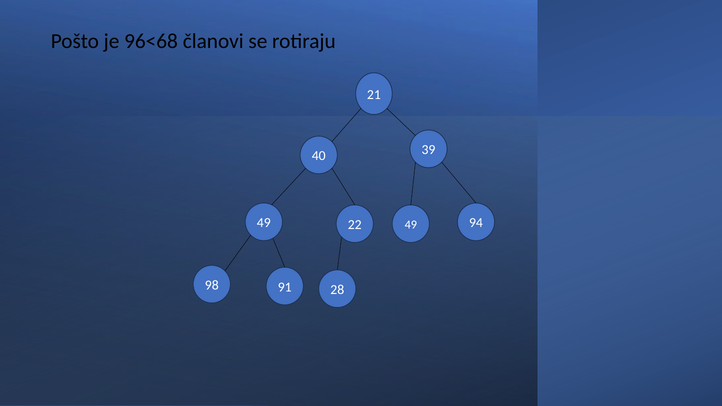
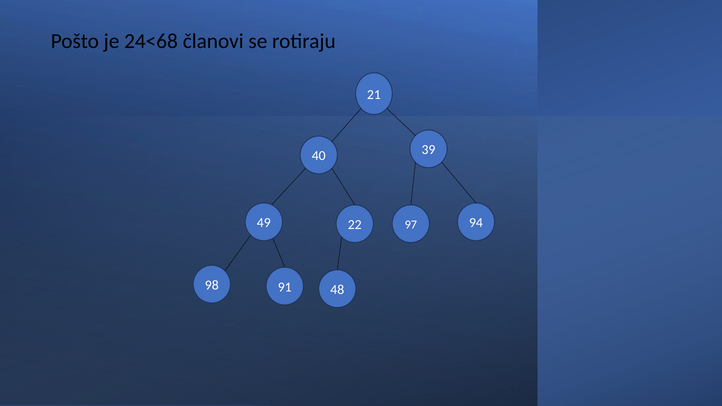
96<68: 96<68 -> 24<68
22 49: 49 -> 97
28: 28 -> 48
